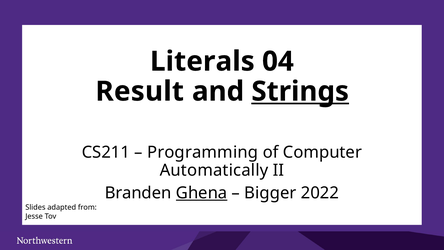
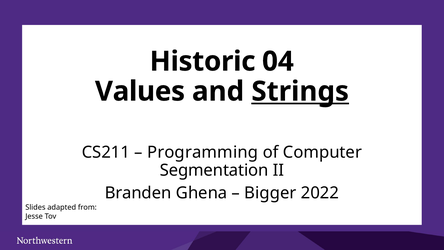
Literals: Literals -> Historic
Result: Result -> Values
Automatically: Automatically -> Segmentation
Ghena underline: present -> none
